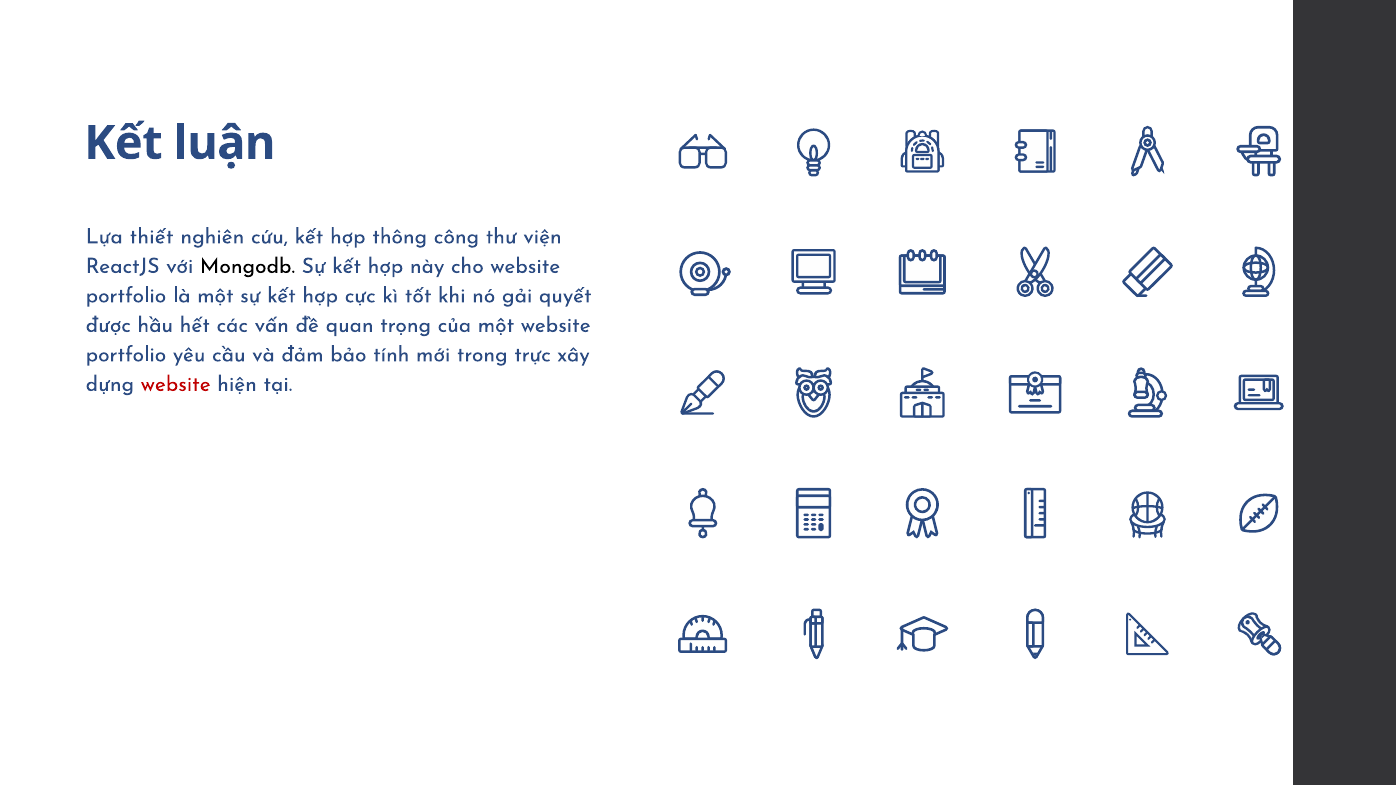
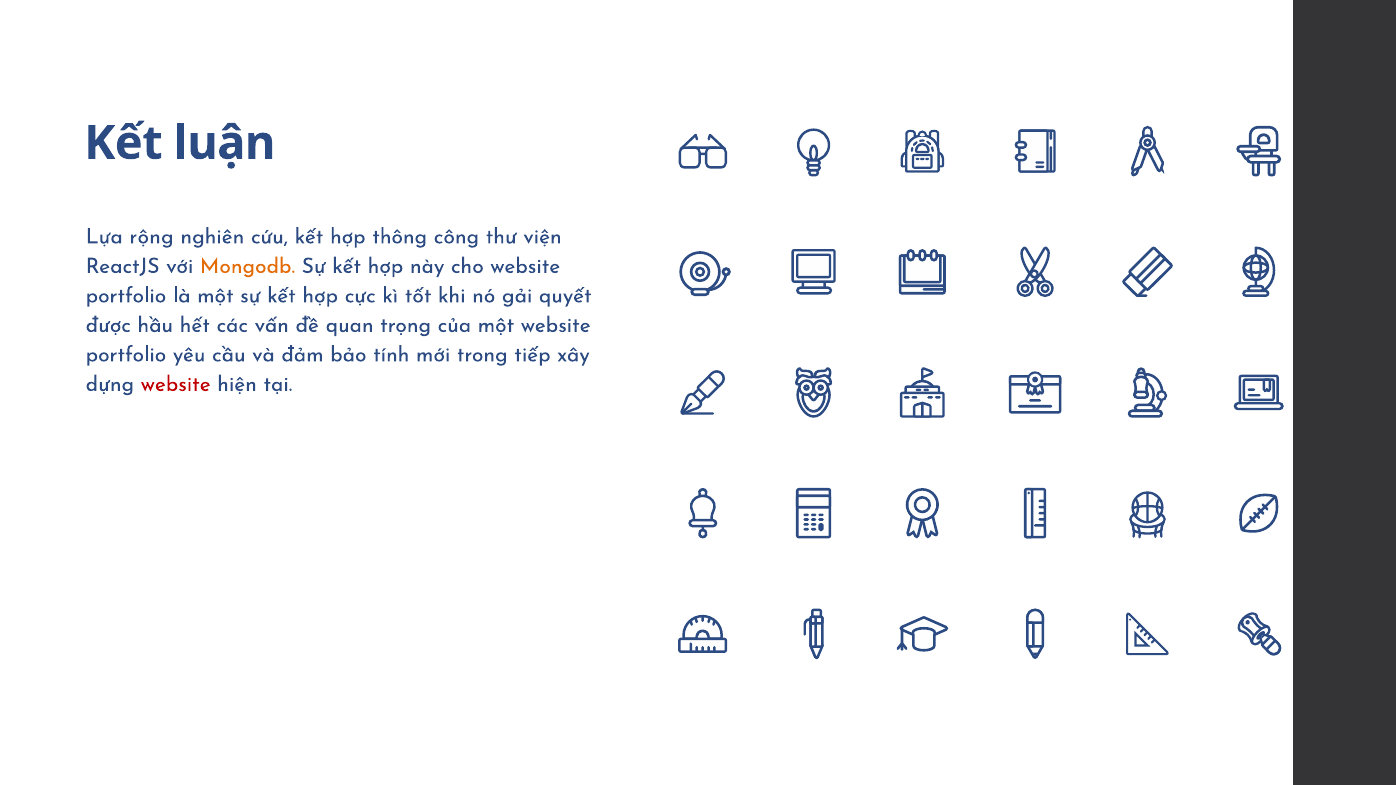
thiết: thiết -> rộng
Mongodb colour: black -> orange
trực: trực -> tiếp
